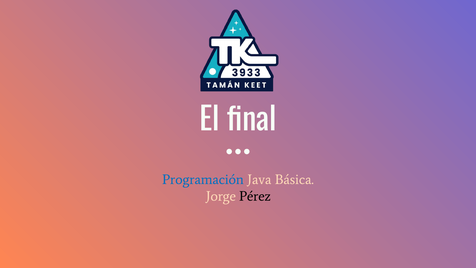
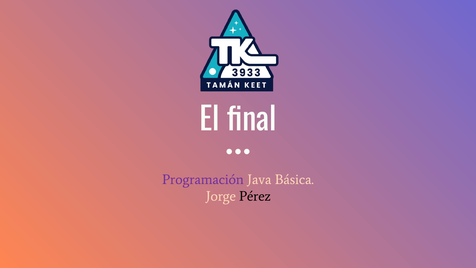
Programación colour: blue -> purple
